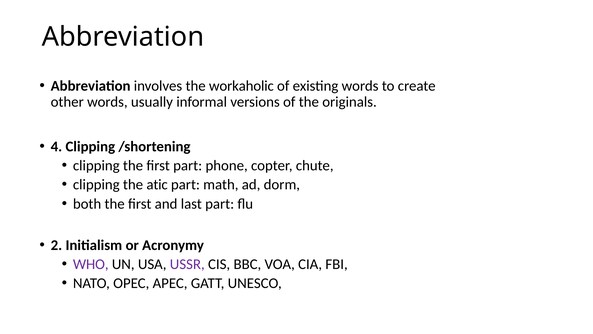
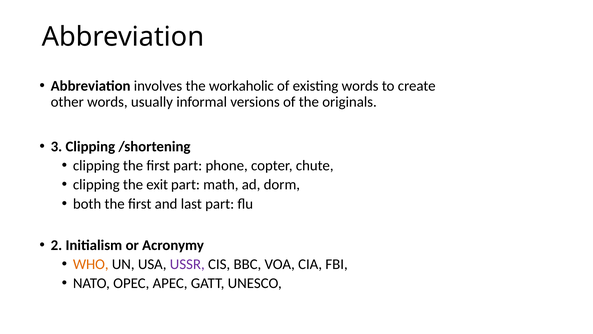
4: 4 -> 3
atic: atic -> exit
WHO colour: purple -> orange
